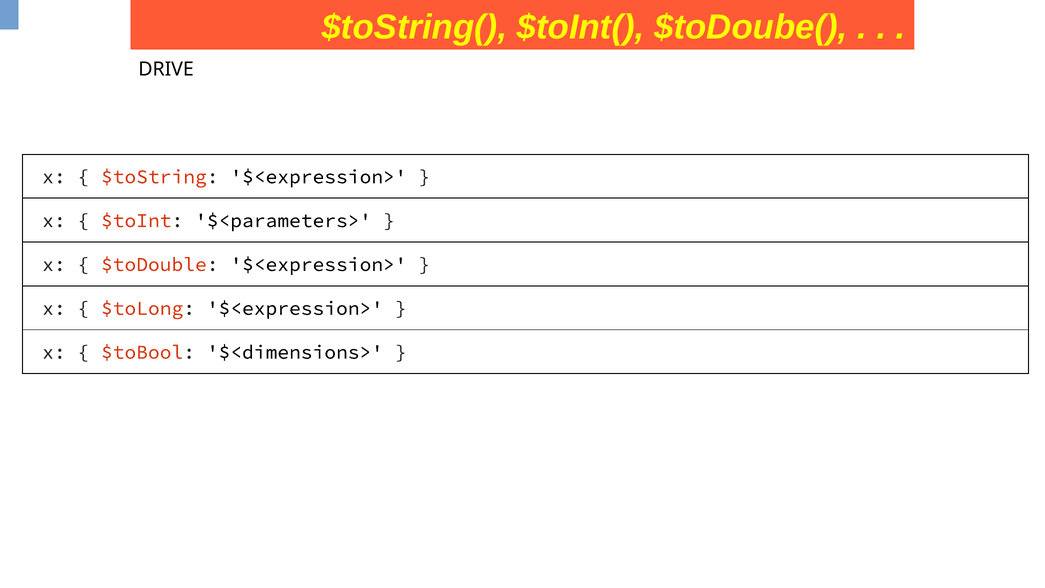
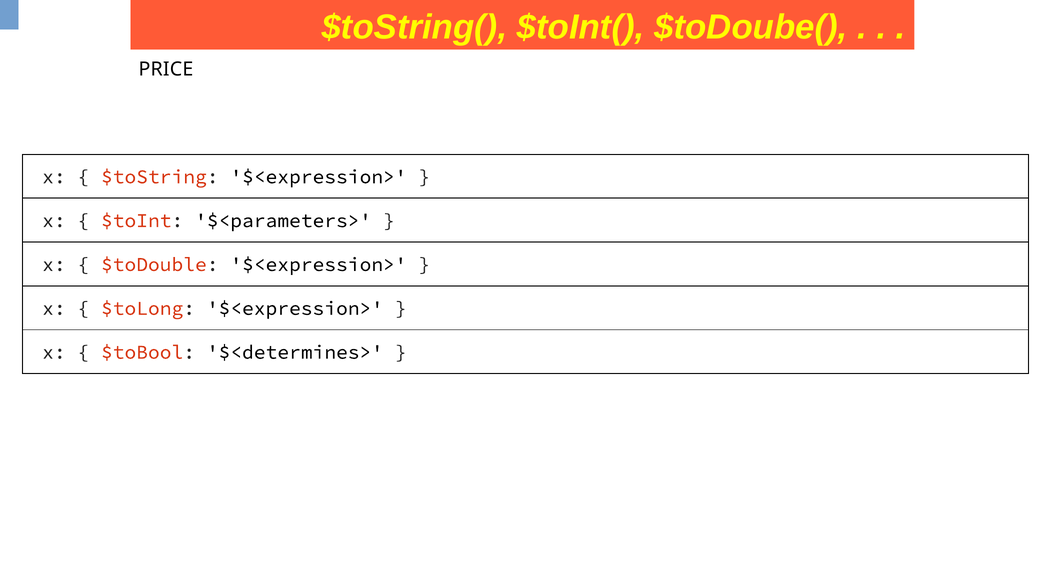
DRIVE: DRIVE -> PRICE
$<dimensions>: $<dimensions> -> $<determines>
